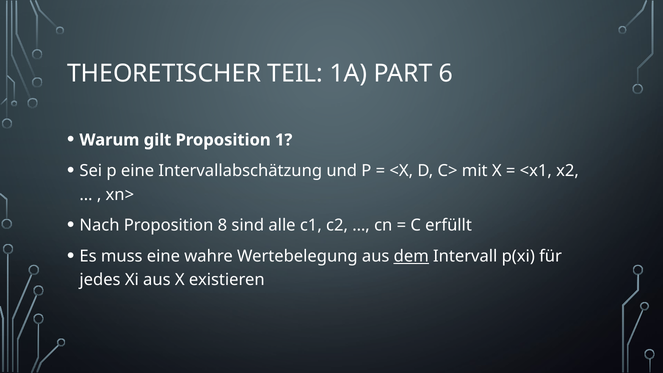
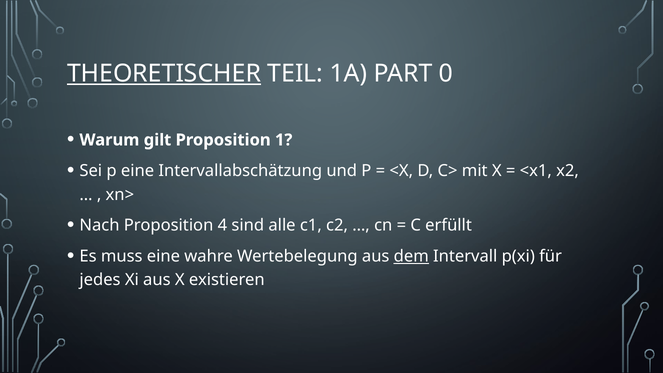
THEORETISCHER underline: none -> present
6: 6 -> 0
8: 8 -> 4
